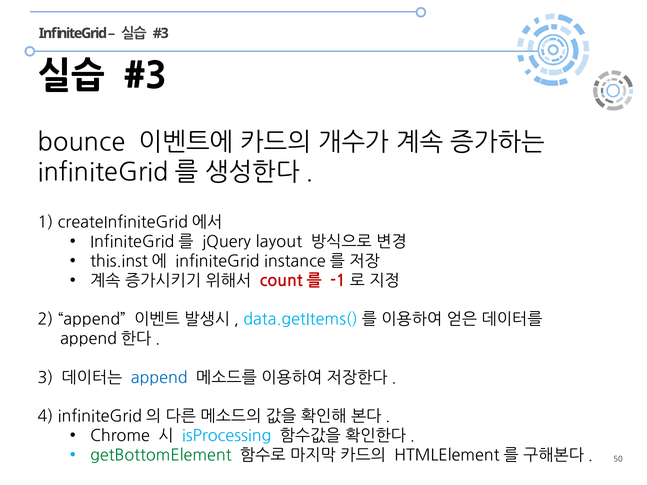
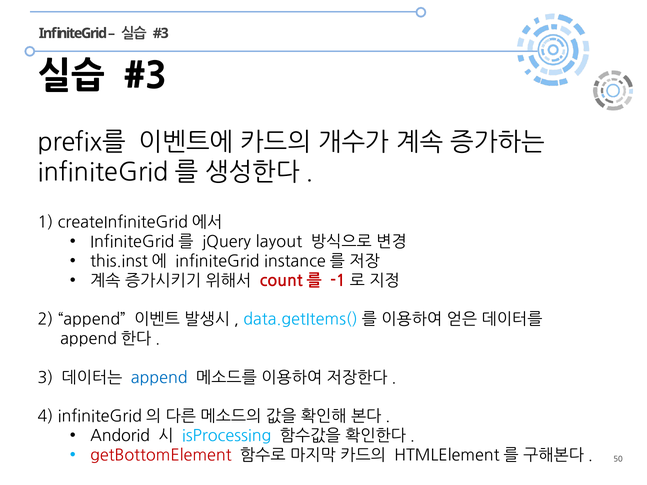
bounce: bounce -> prefix를
Chrome: Chrome -> Andorid
getBottomElement colour: green -> red
